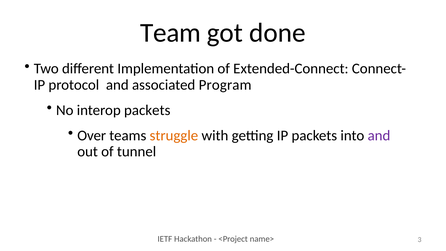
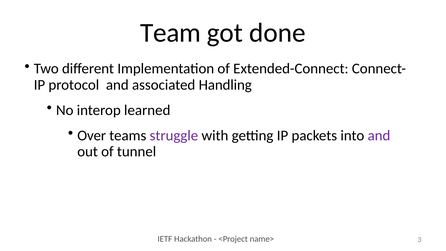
Program: Program -> Handling
interop packets: packets -> learned
struggle colour: orange -> purple
